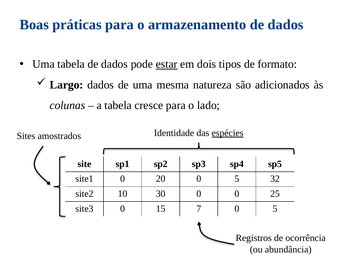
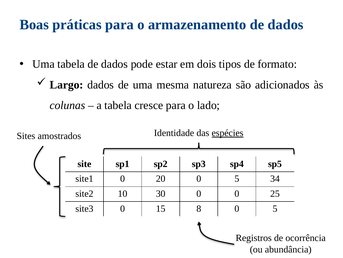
estar underline: present -> none
32: 32 -> 34
7: 7 -> 8
